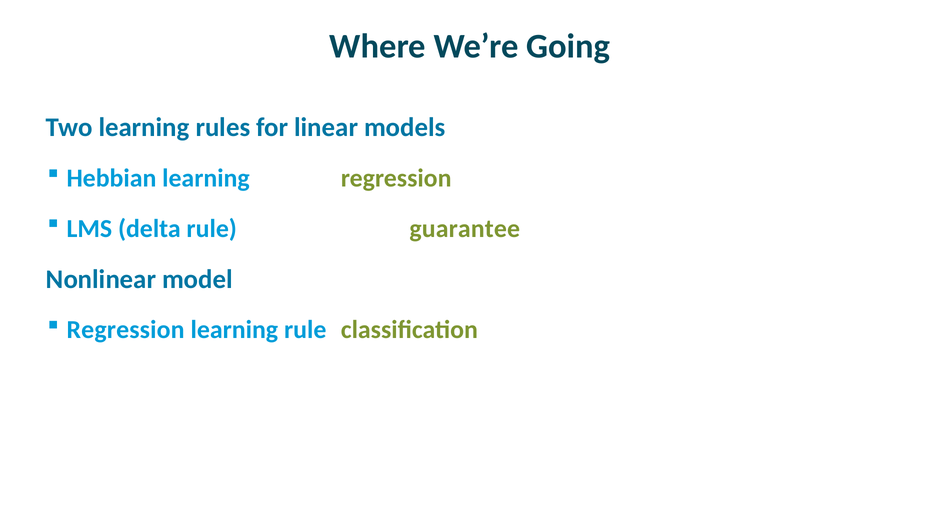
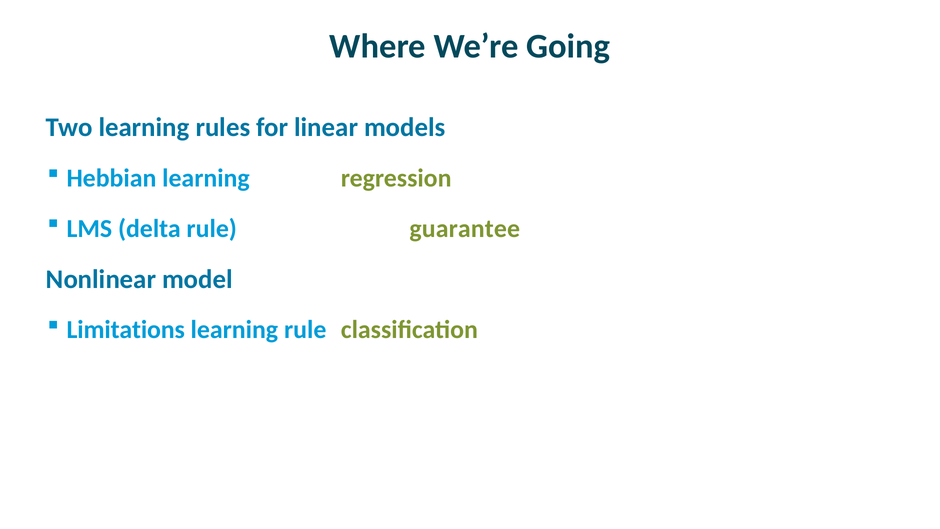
Regression at (126, 330): Regression -> Limitations
